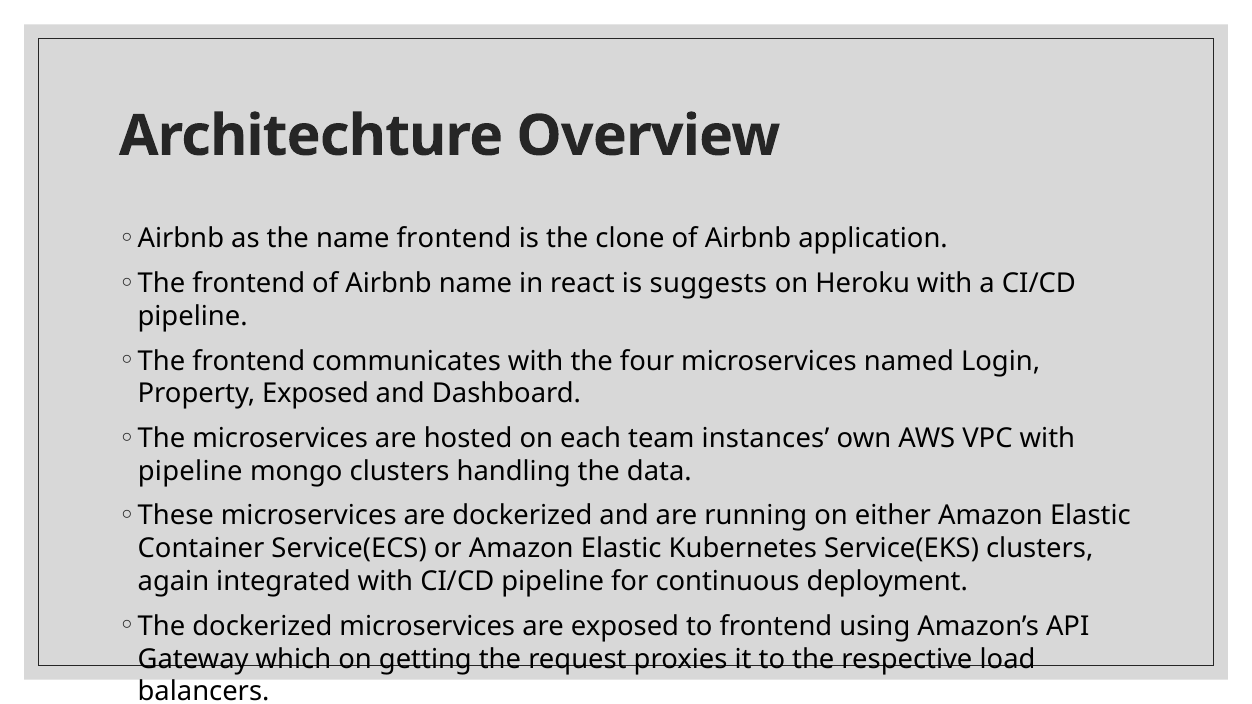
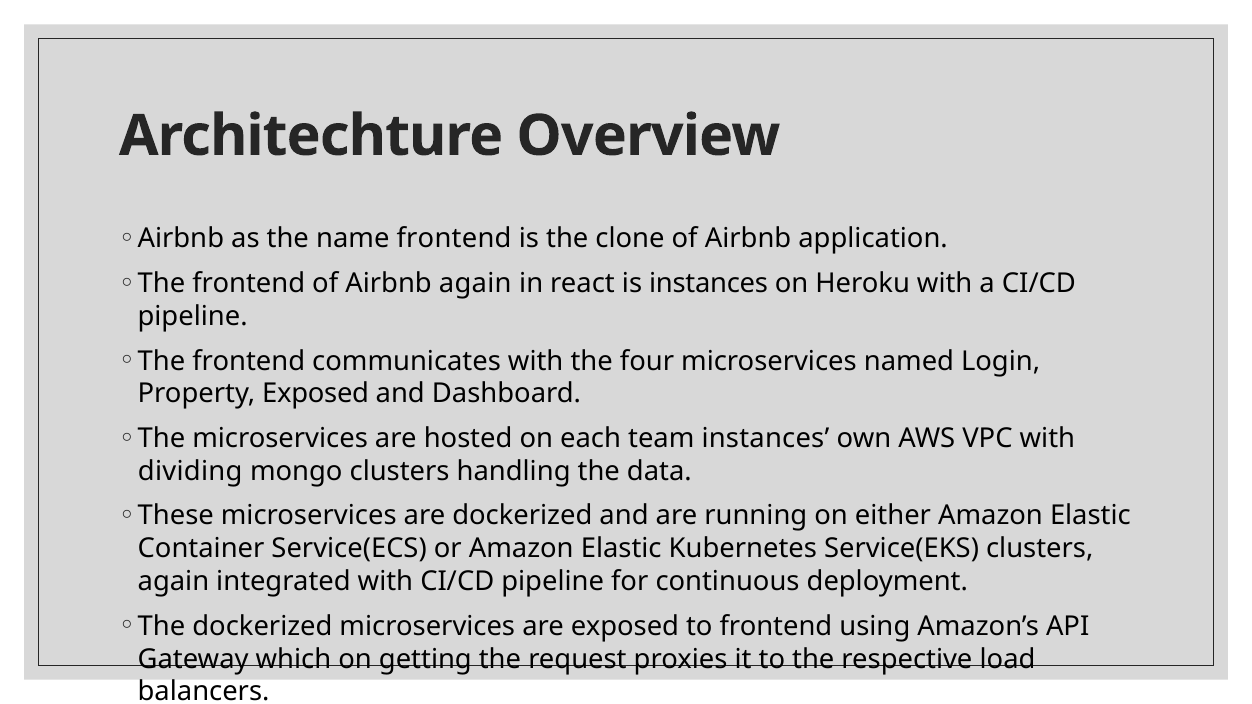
Airbnb name: name -> again
is suggests: suggests -> instances
pipeline at (190, 471): pipeline -> dividing
